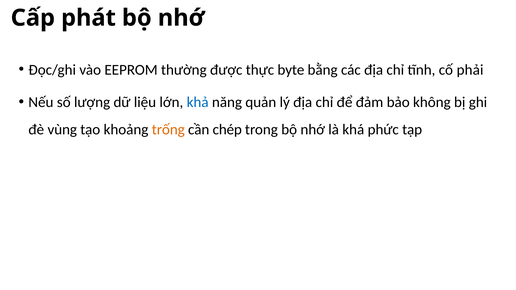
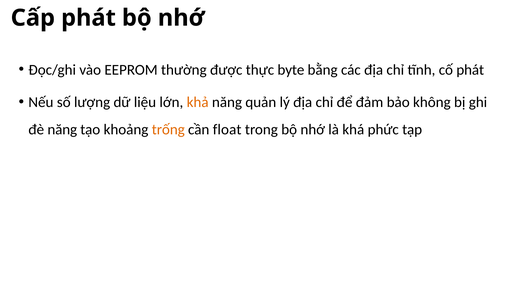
cố phải: phải -> phát
khả colour: blue -> orange
đè vùng: vùng -> năng
chép: chép -> float
